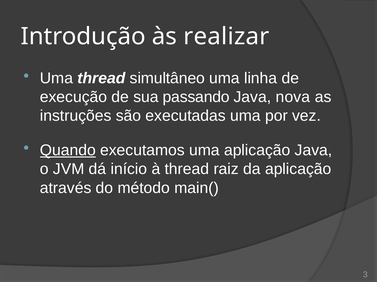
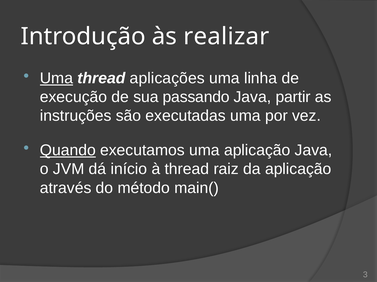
Uma at (56, 78) underline: none -> present
simultâneo: simultâneo -> aplicações
nova: nova -> partir
